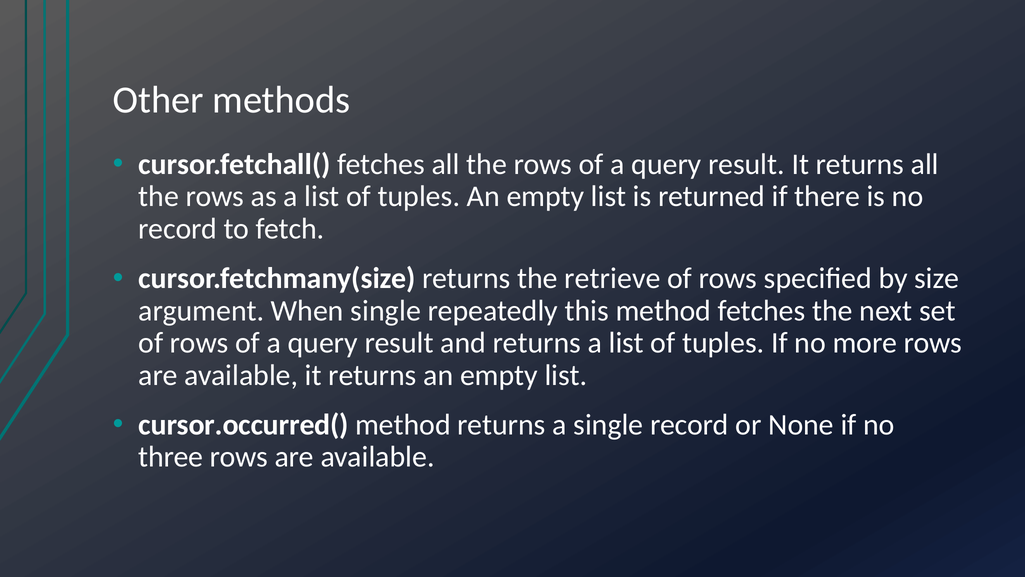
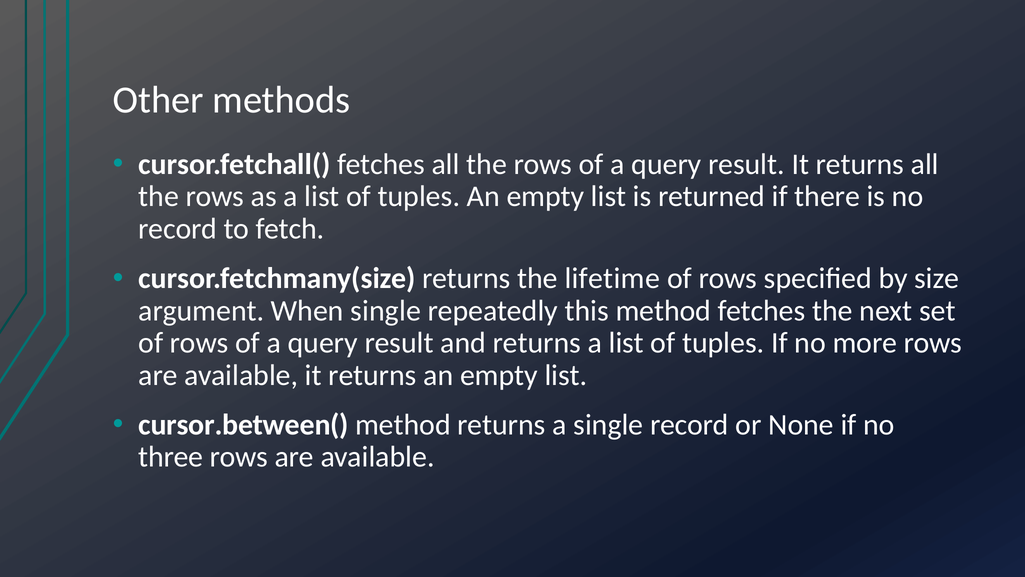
retrieve: retrieve -> lifetime
cursor.occurred(: cursor.occurred( -> cursor.between(
